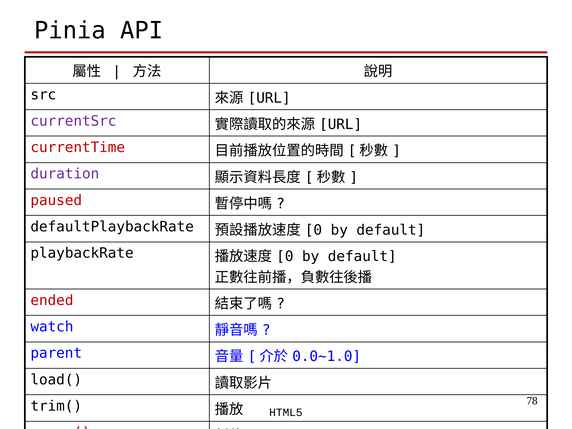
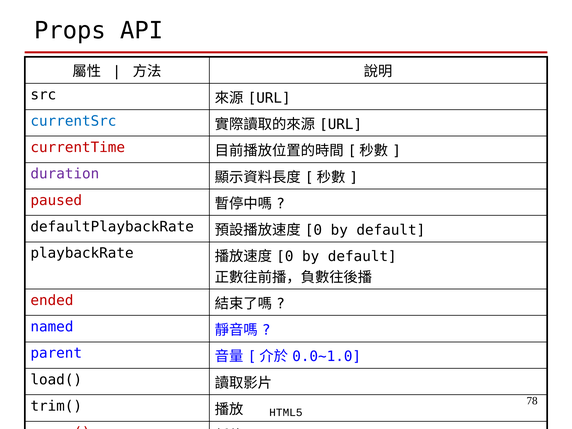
Pinia: Pinia -> Props
currentSrc colour: purple -> blue
watch: watch -> named
